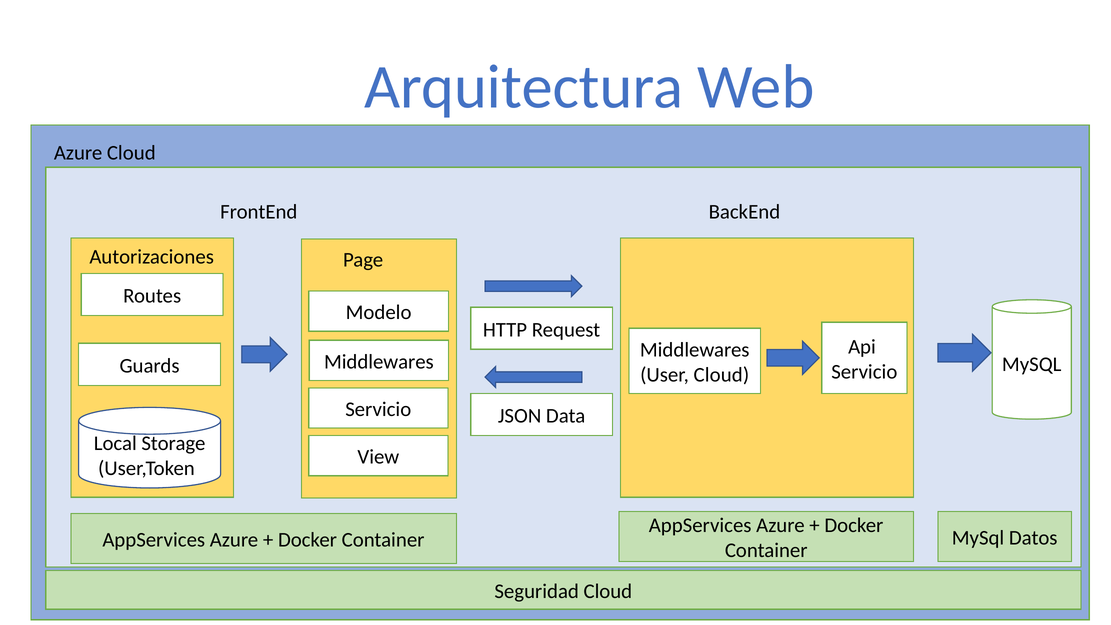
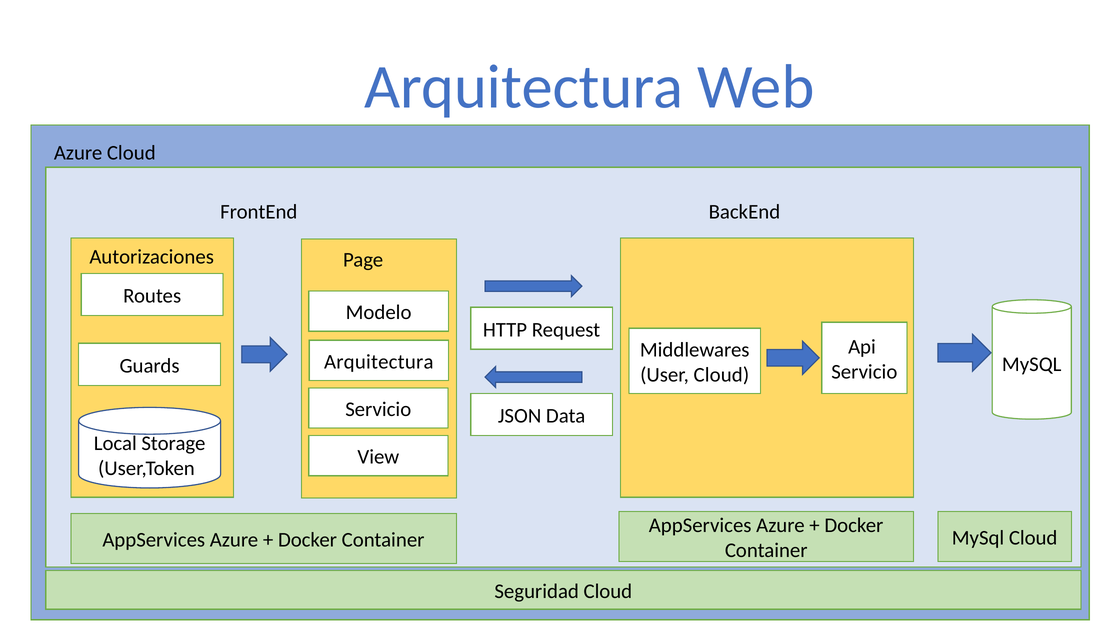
Middlewares at (379, 362): Middlewares -> Arquitectura
MySql Datos: Datos -> Cloud
